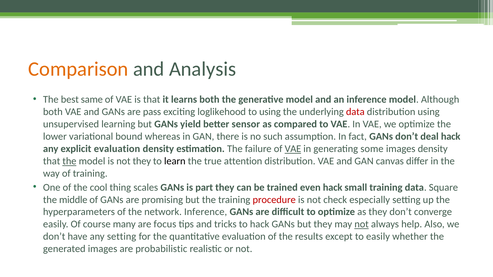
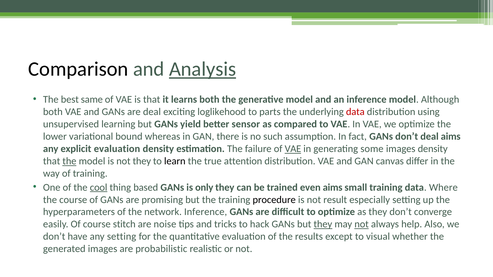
Comparison colour: orange -> black
Analysis underline: none -> present
are pass: pass -> deal
to using: using -> parts
deal hack: hack -> aims
cool underline: none -> present
scales: scales -> based
part: part -> only
even hack: hack -> aims
Square: Square -> Where
the middle: middle -> course
procedure colour: red -> black
check: check -> result
many: many -> stitch
focus: focus -> noise
they at (323, 224) underline: none -> present
to easily: easily -> visual
